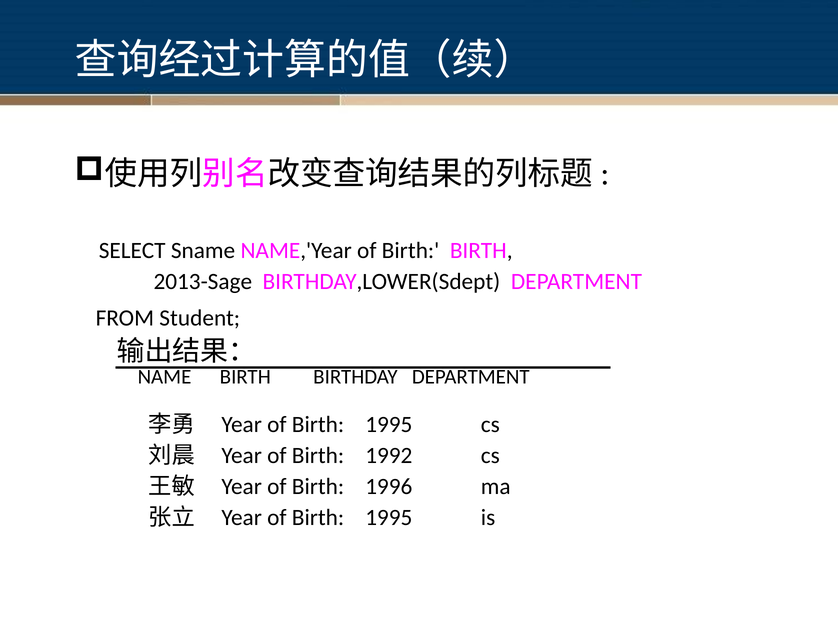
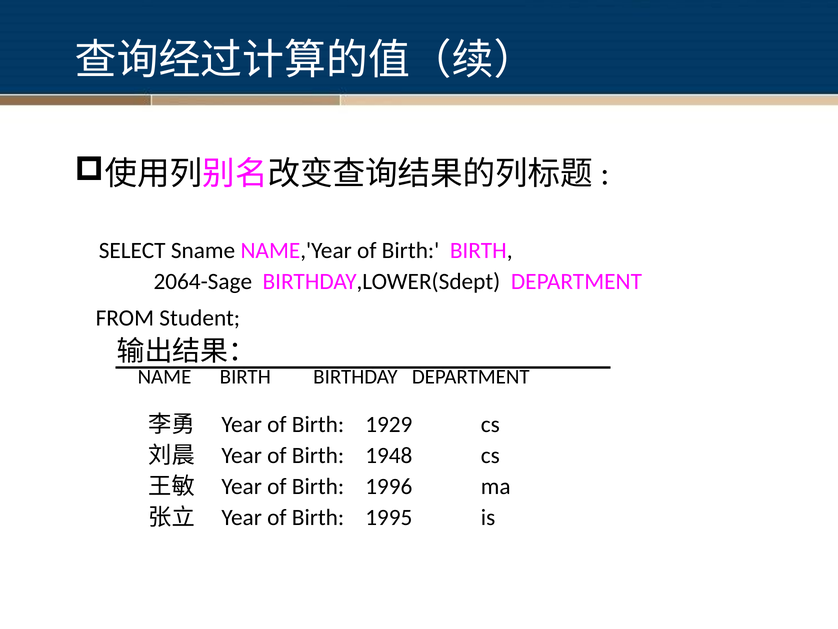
2013-Sage: 2013-Sage -> 2064-Sage
1995 at (389, 424): 1995 -> 1929
1992: 1992 -> 1948
